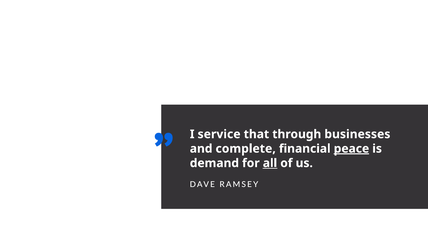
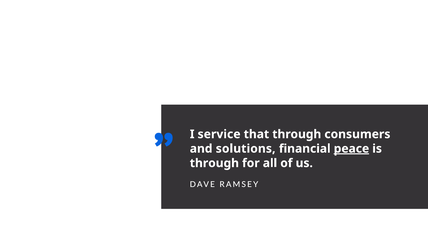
businesses: businesses -> consumers
complete: complete -> solutions
demand at (214, 163): demand -> through
all underline: present -> none
